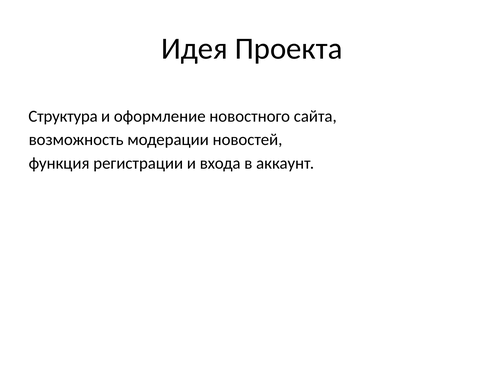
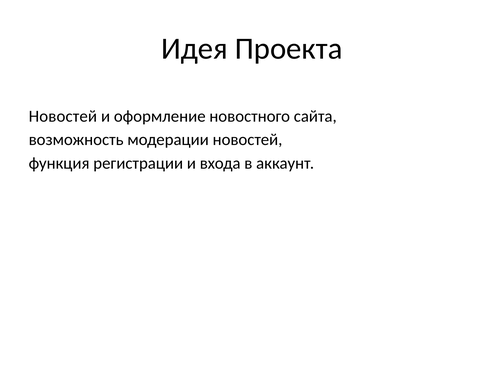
Структура at (63, 116): Структура -> Новостей
